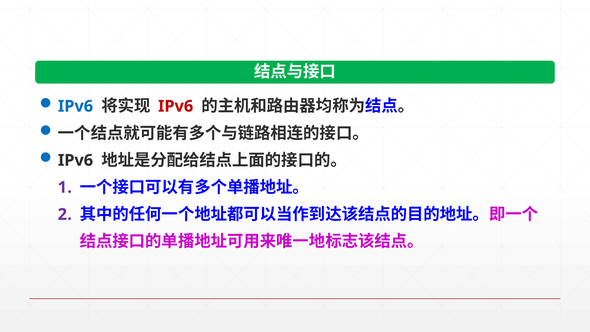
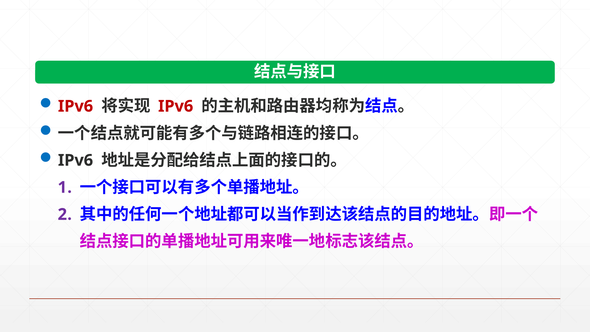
IPv6 at (76, 106) colour: blue -> red
